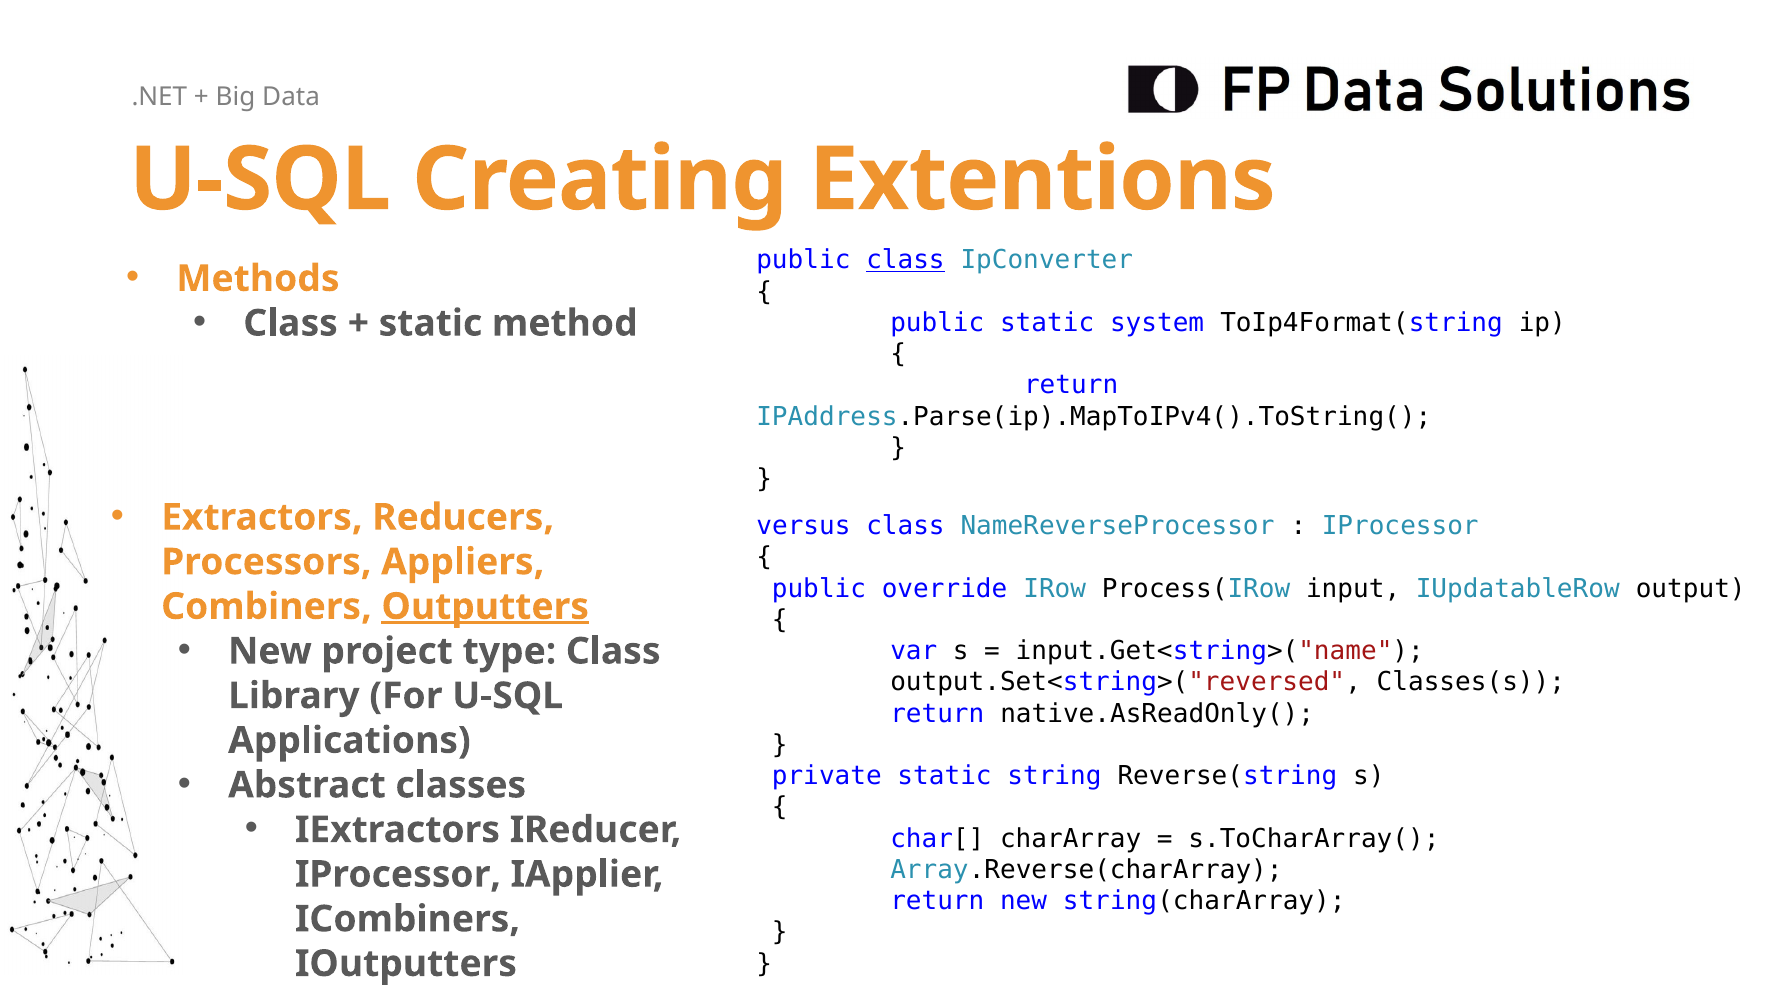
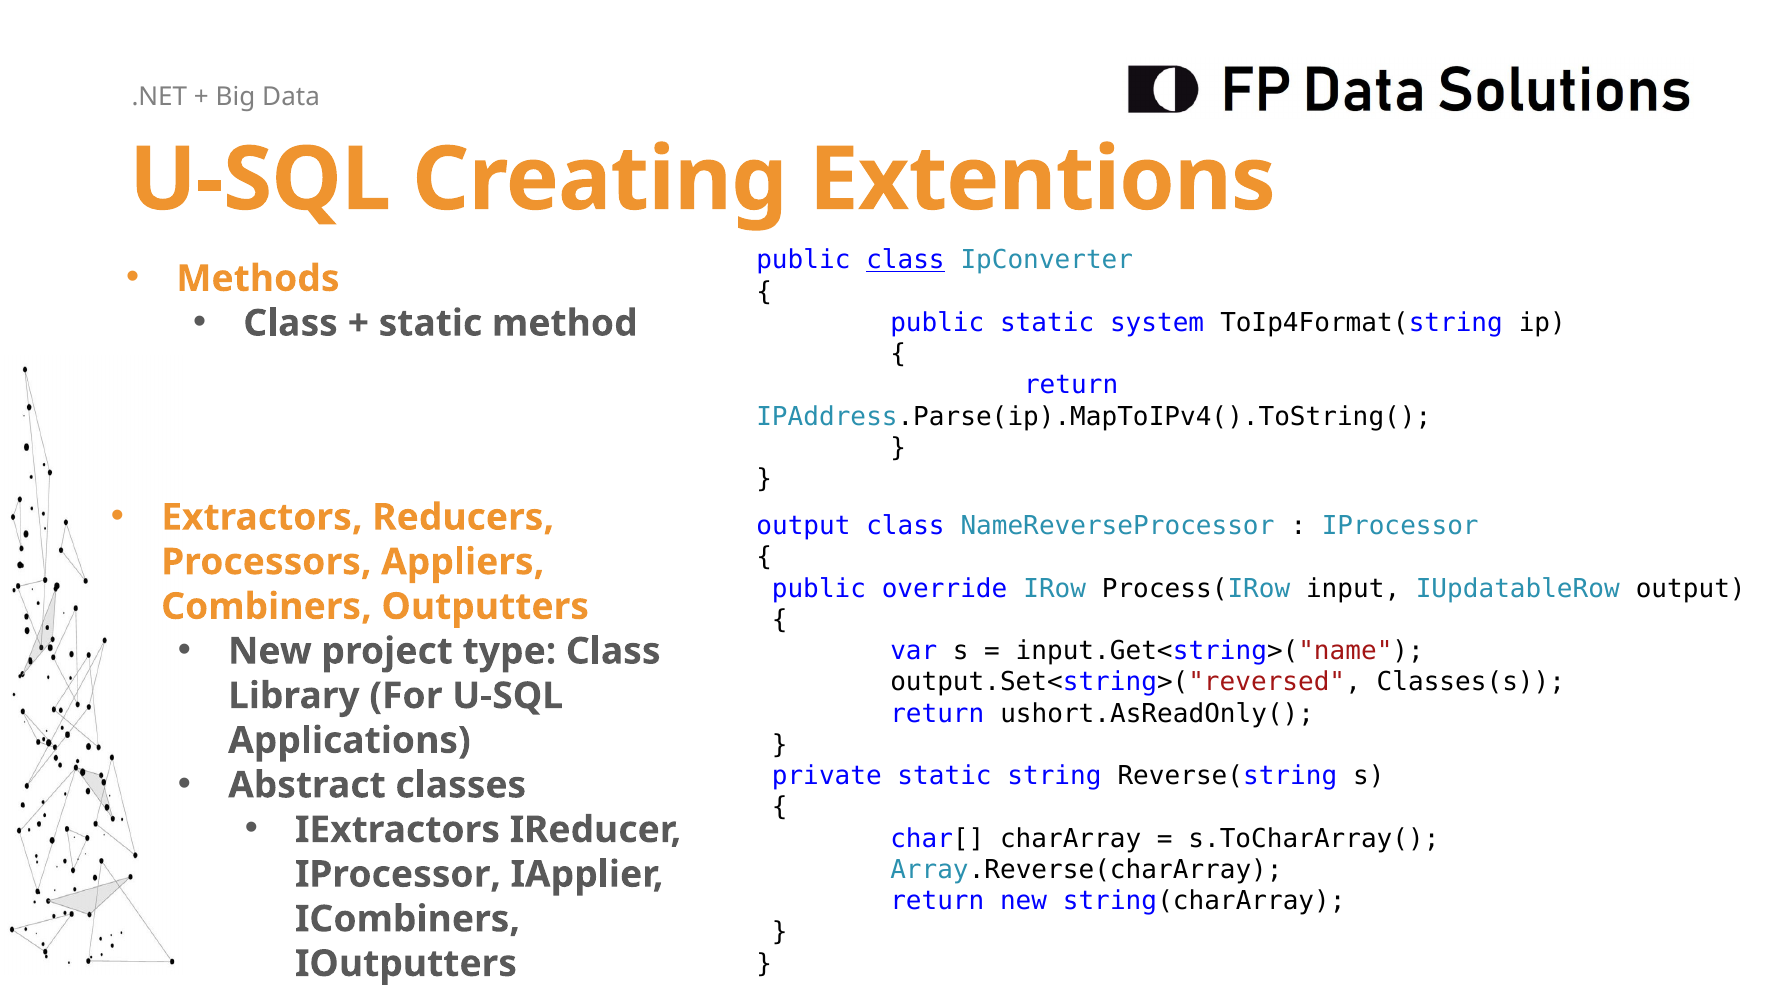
versus at (803, 526): versus -> output
Outputters underline: present -> none
native.AsReadOnly(: native.AsReadOnly( -> ushort.AsReadOnly(
